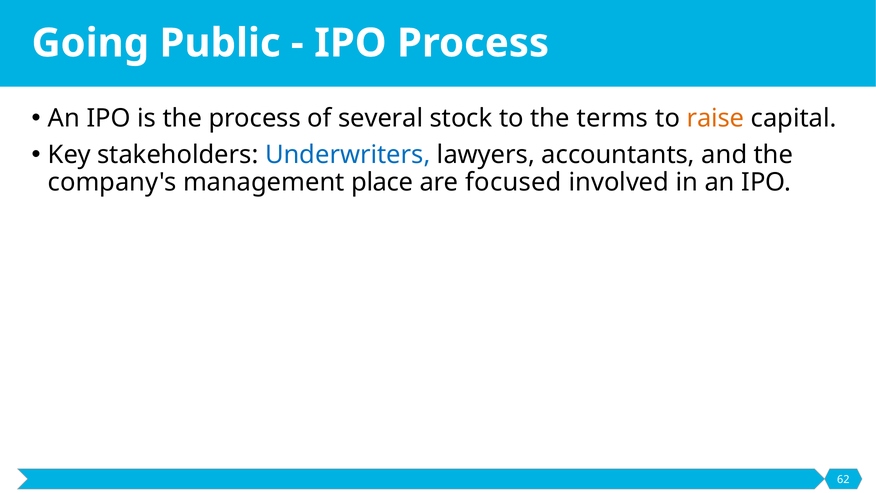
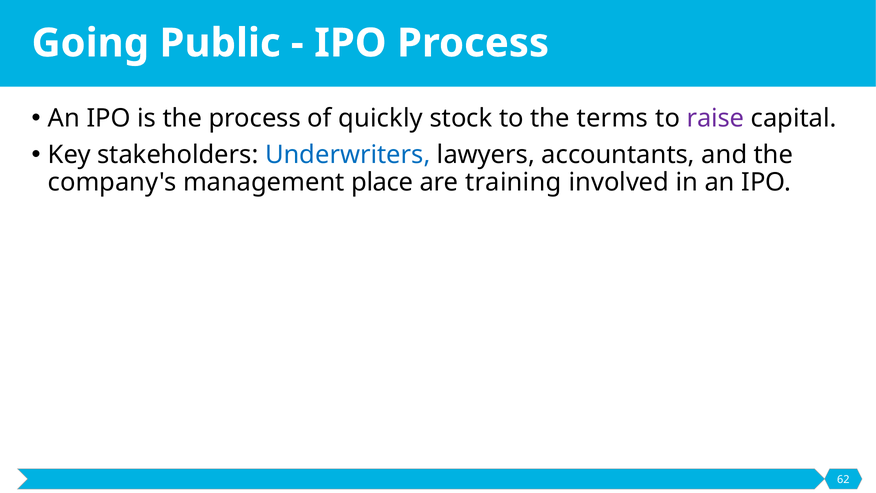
several: several -> quickly
raise colour: orange -> purple
focused: focused -> training
